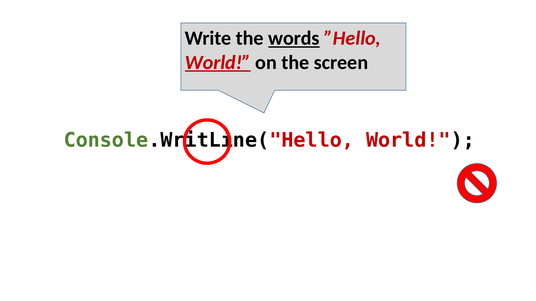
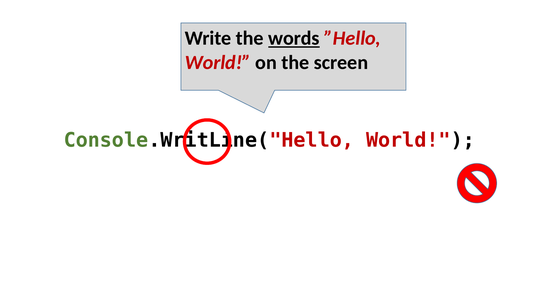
World at (218, 63) underline: present -> none
